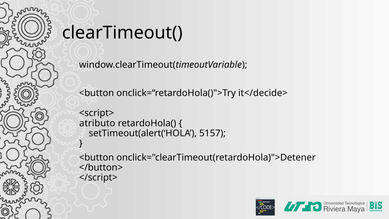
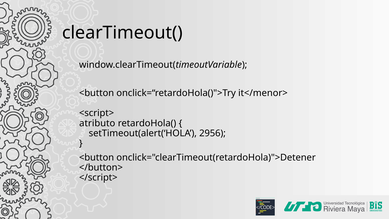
it</decide>: it</decide> -> it</menor>
5157: 5157 -> 2956
